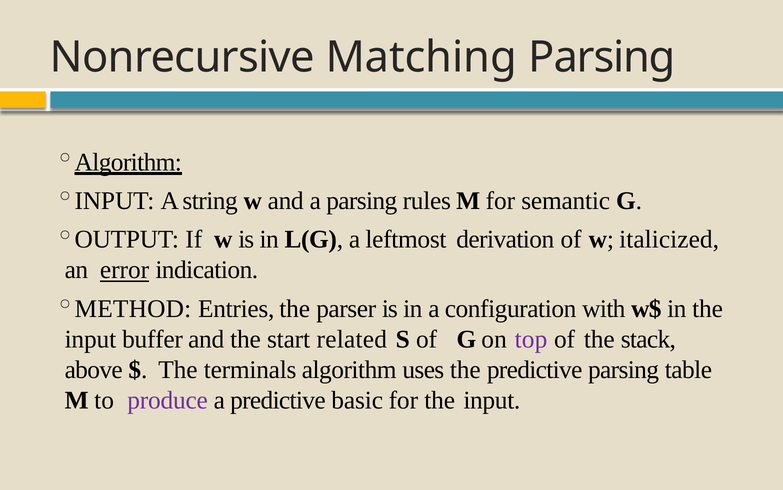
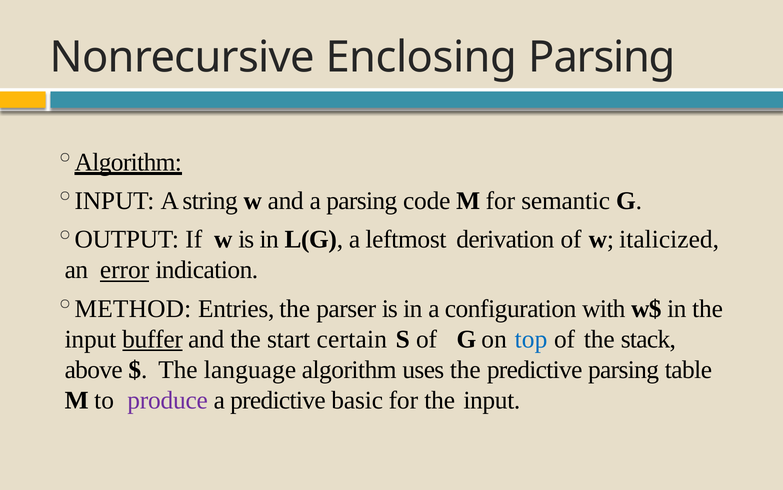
Matching: Matching -> Enclosing
rules: rules -> code
buffer underline: none -> present
related: related -> certain
top colour: purple -> blue
terminals: terminals -> language
